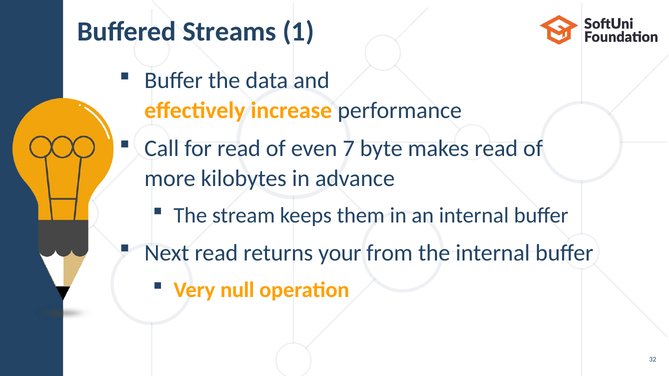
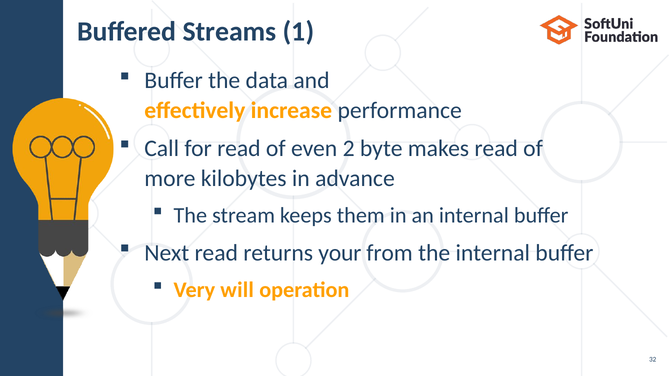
7: 7 -> 2
null: null -> will
